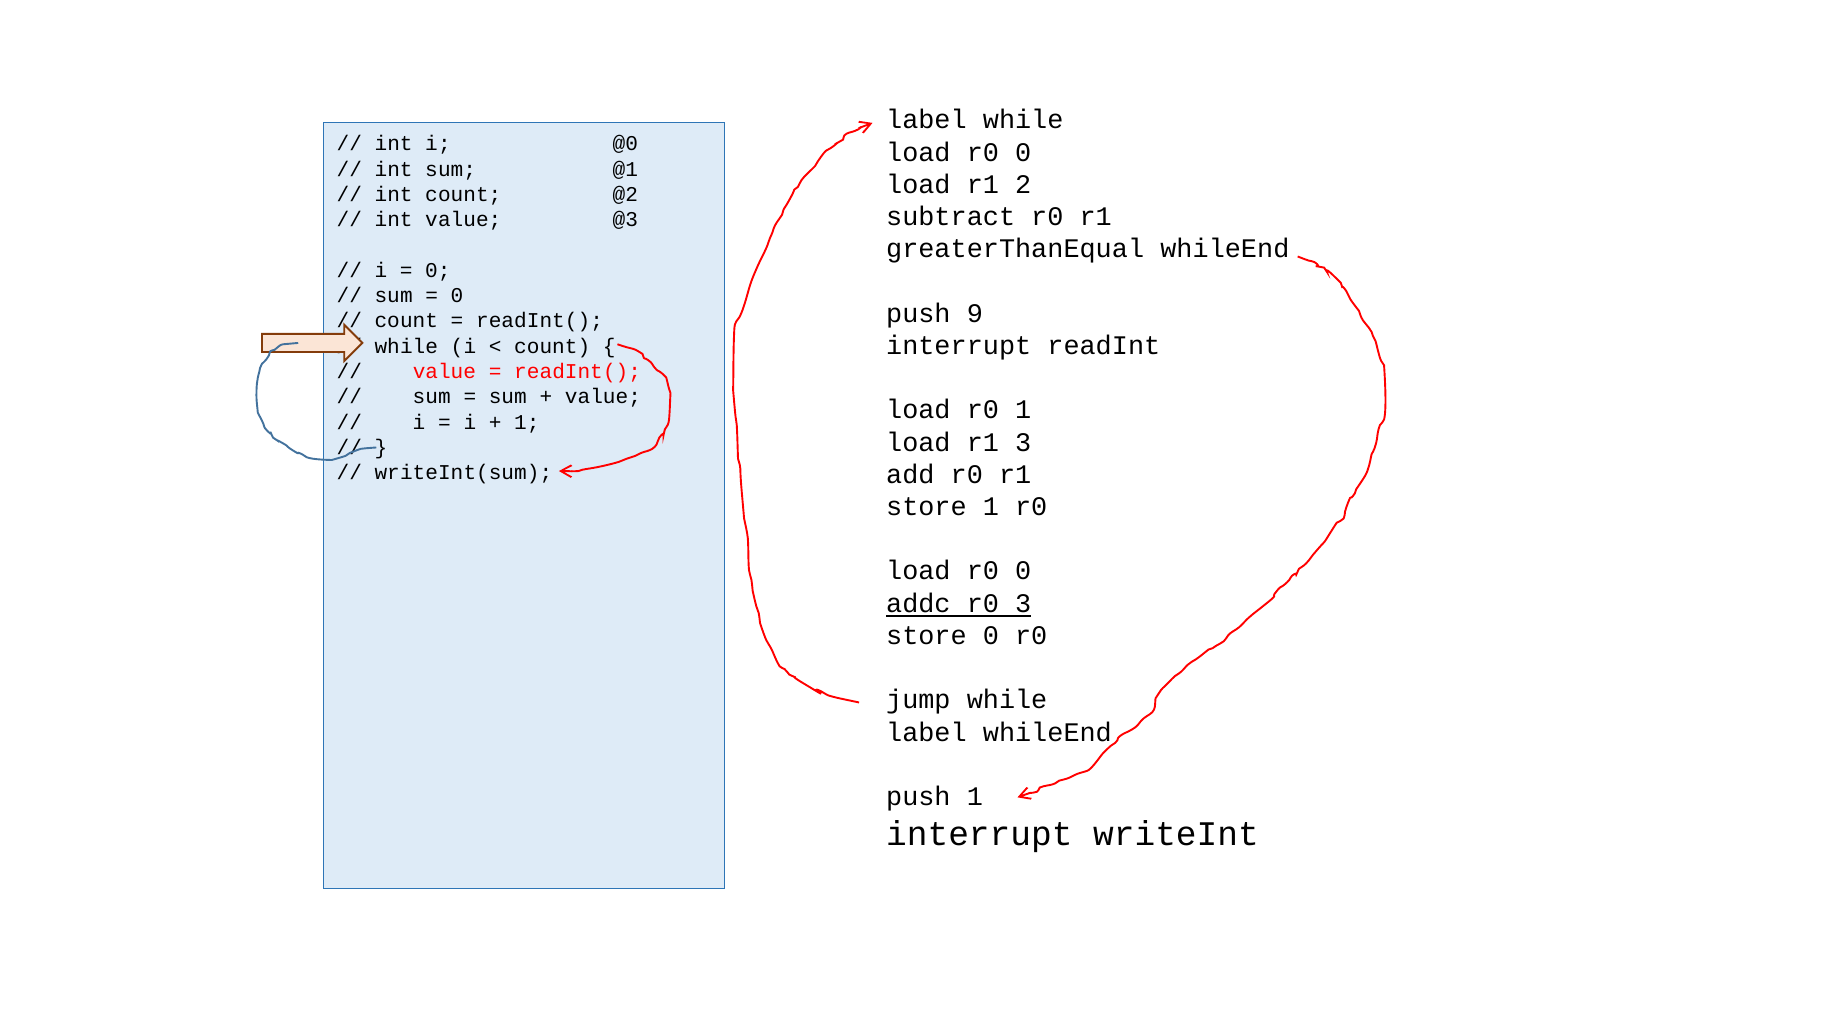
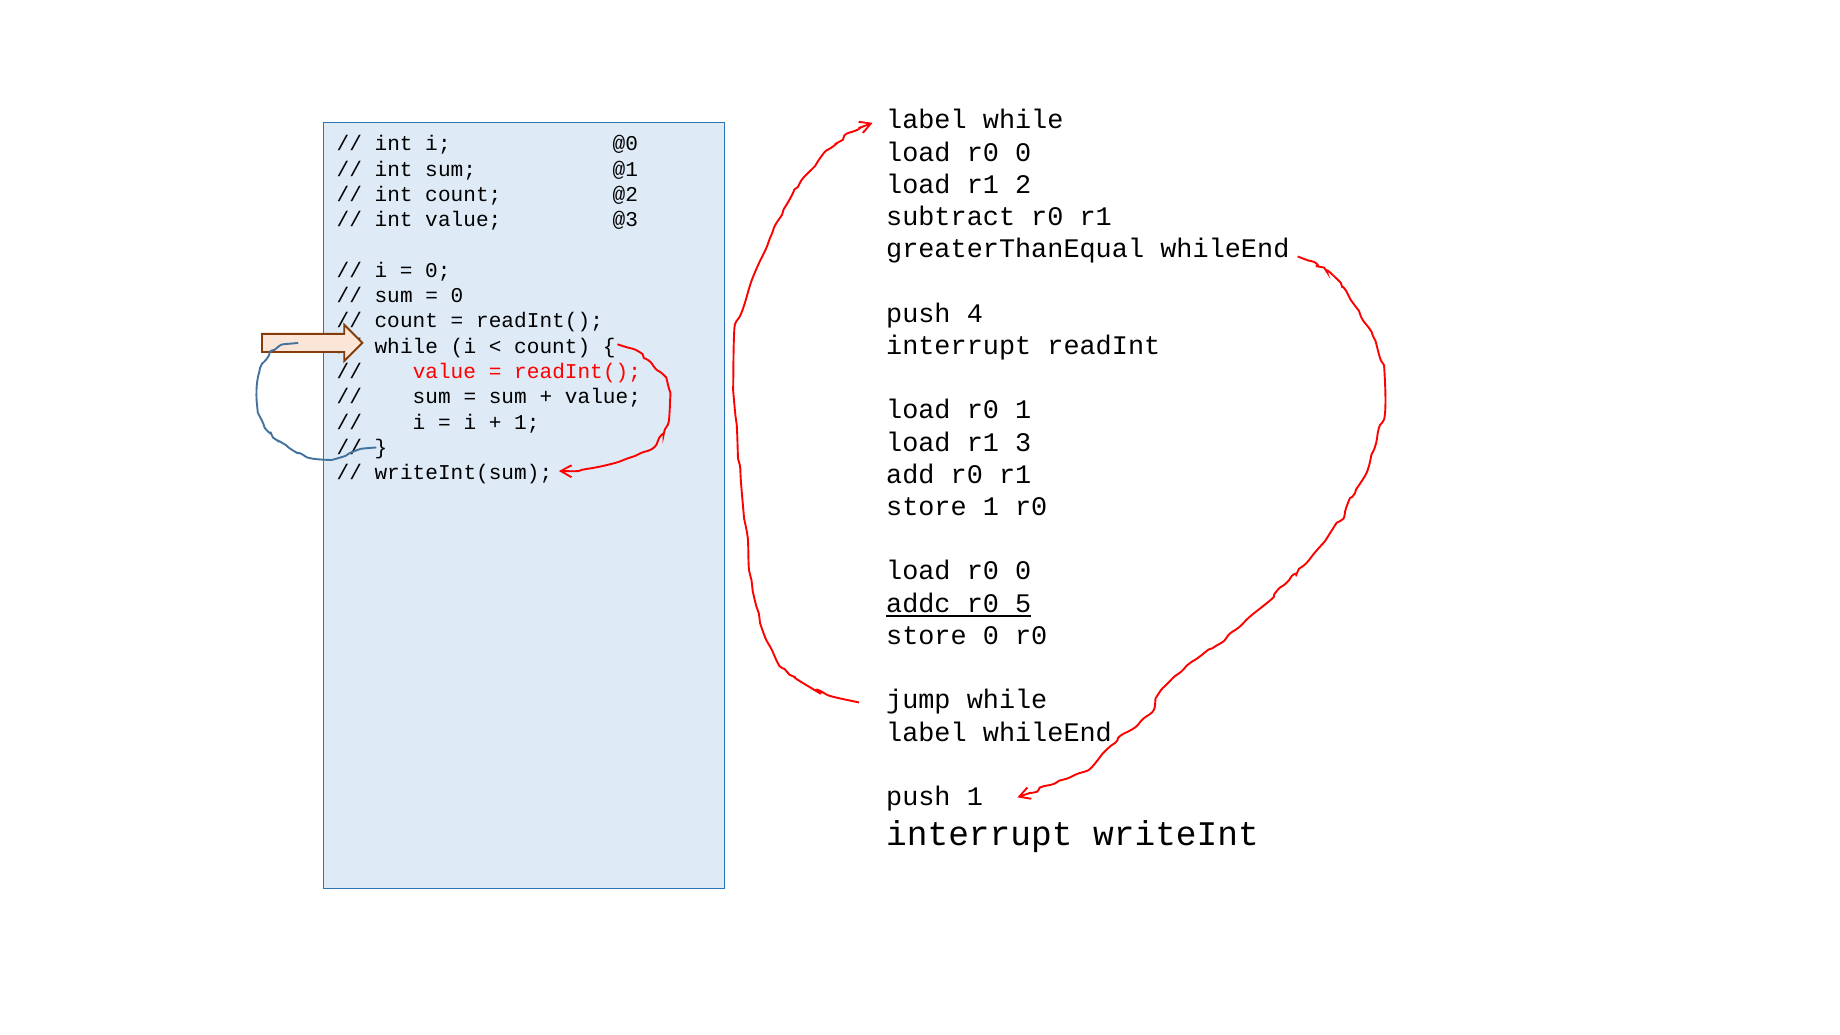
9: 9 -> 4
r0 3: 3 -> 5
